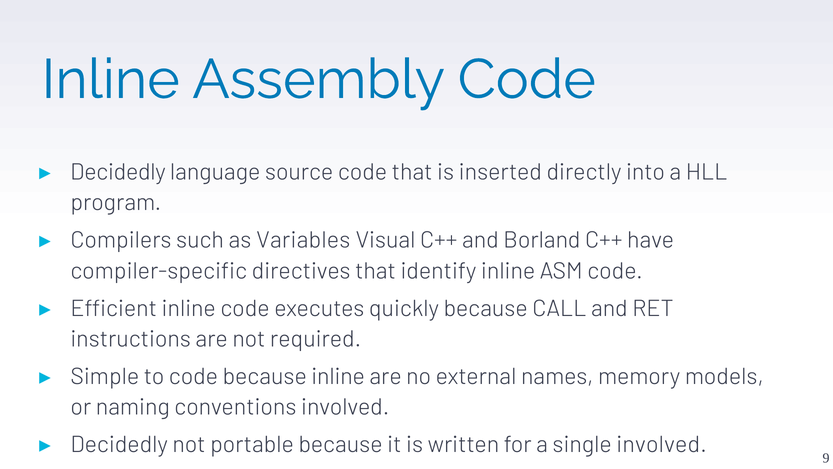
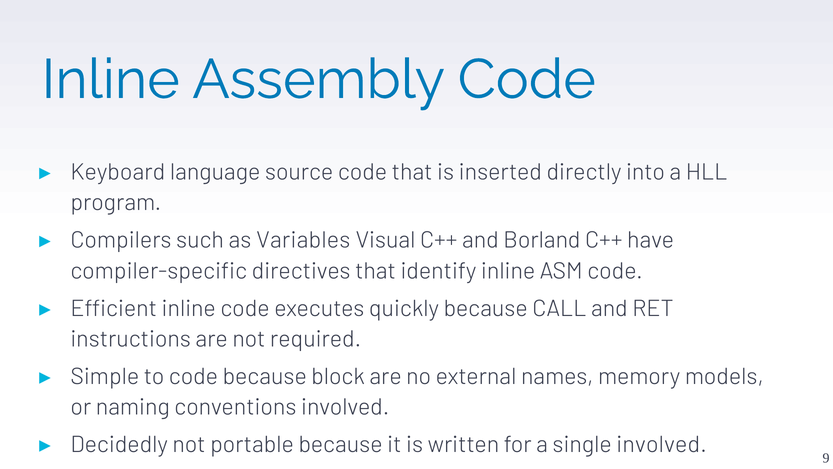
Decidedly at (118, 172): Decidedly -> Keyboard
because inline: inline -> block
